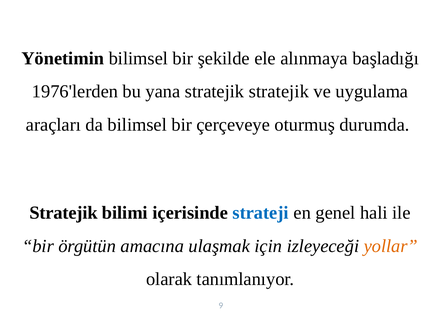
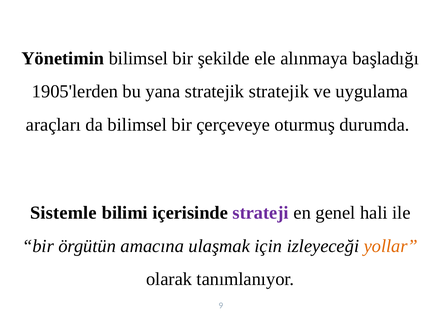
1976'lerden: 1976'lerden -> 1905'lerden
Stratejik at (64, 213): Stratejik -> Sistemle
strateji colour: blue -> purple
